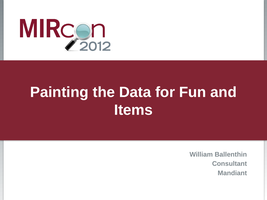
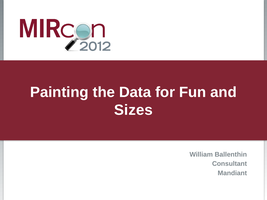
Items: Items -> Sizes
